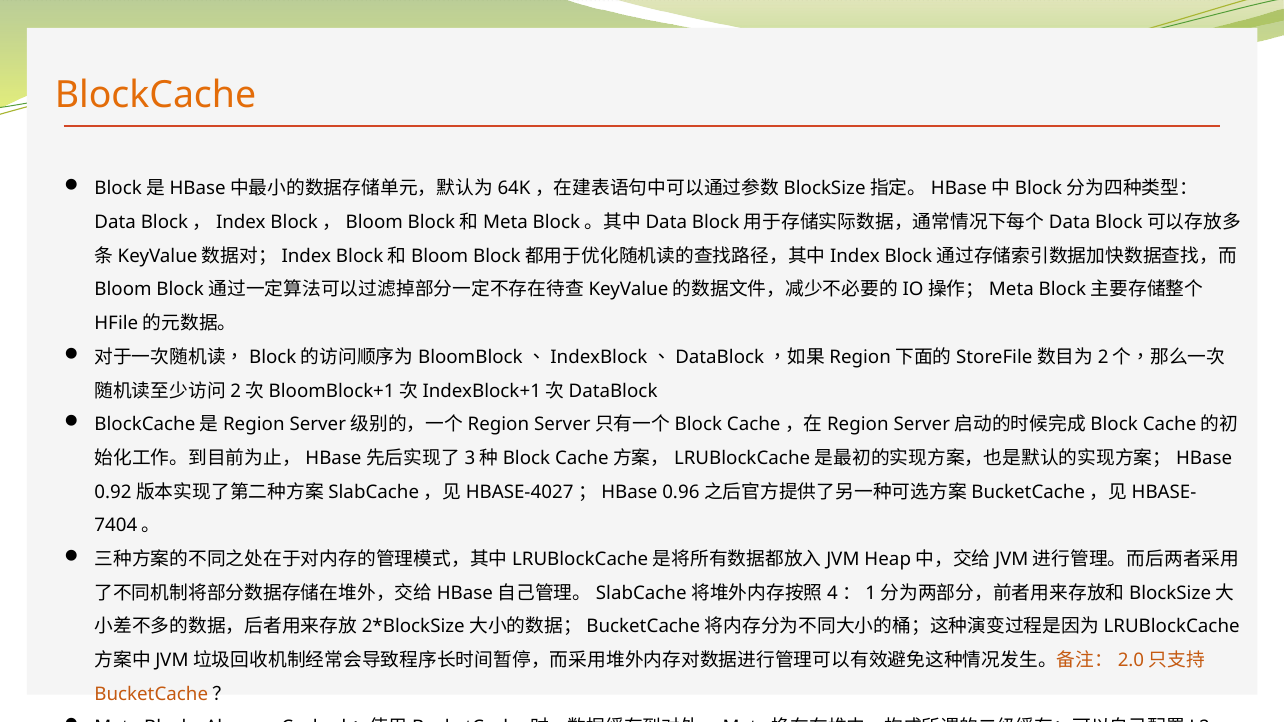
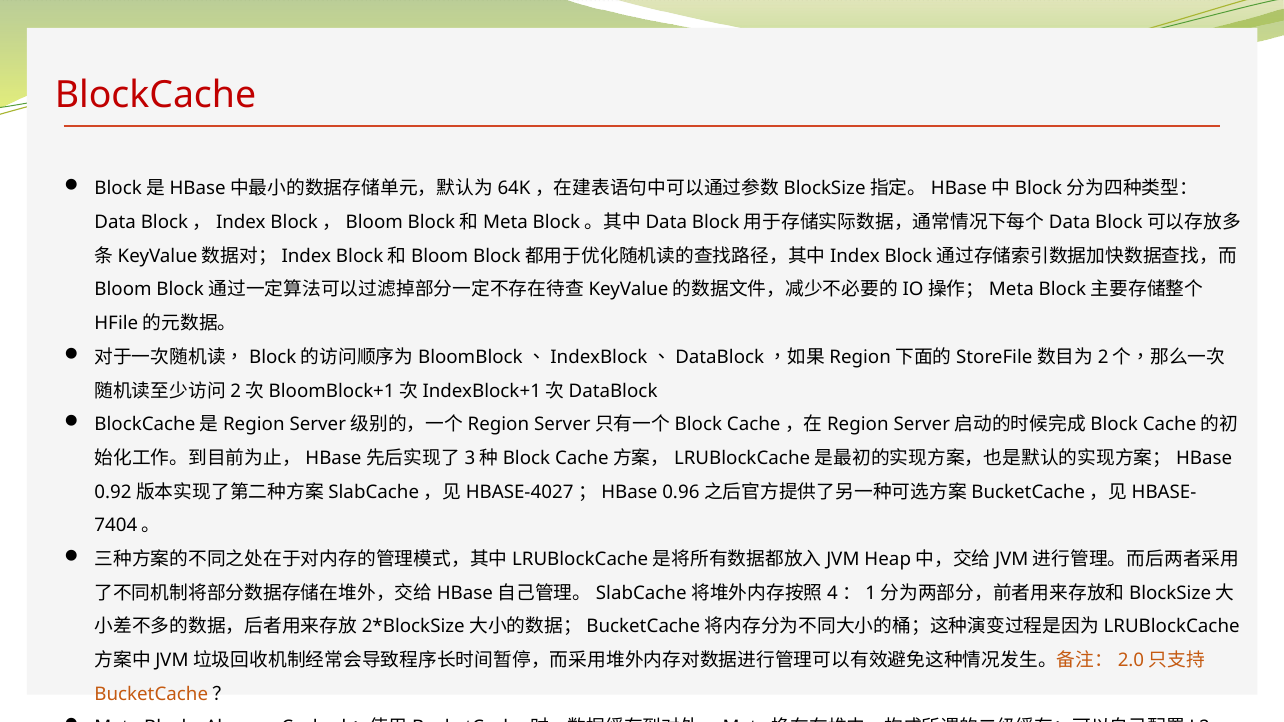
BlockCache colour: orange -> red
